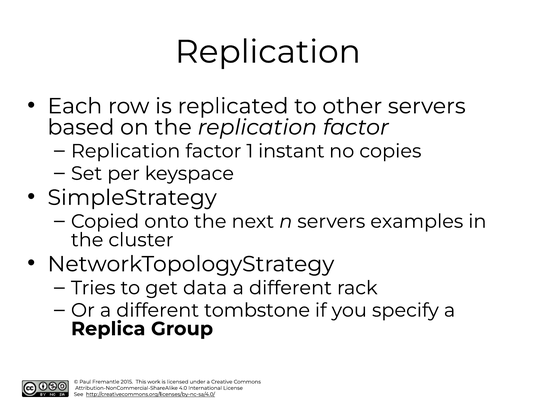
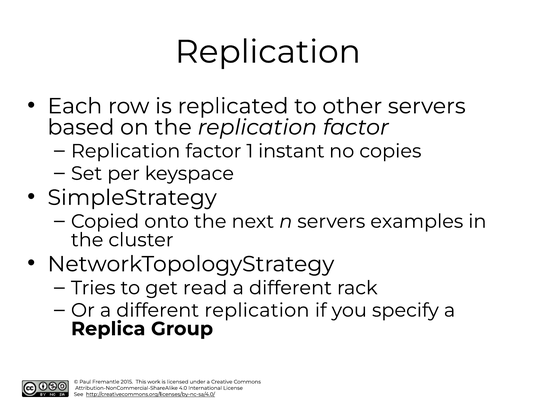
data: data -> read
different tombstone: tombstone -> replication
